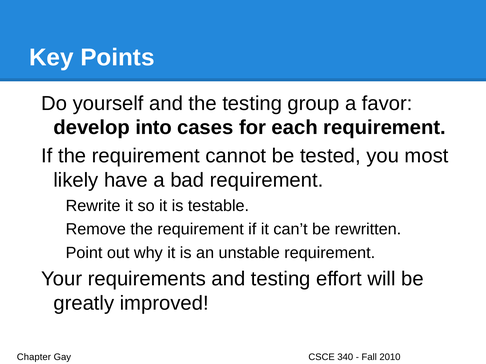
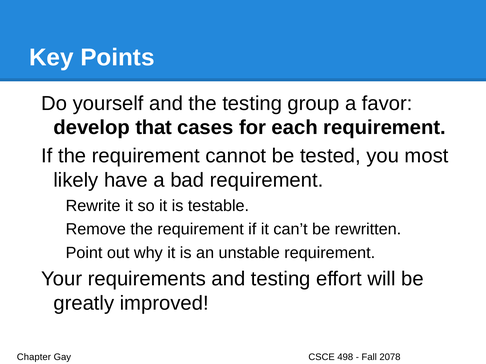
into: into -> that
340: 340 -> 498
2010: 2010 -> 2078
